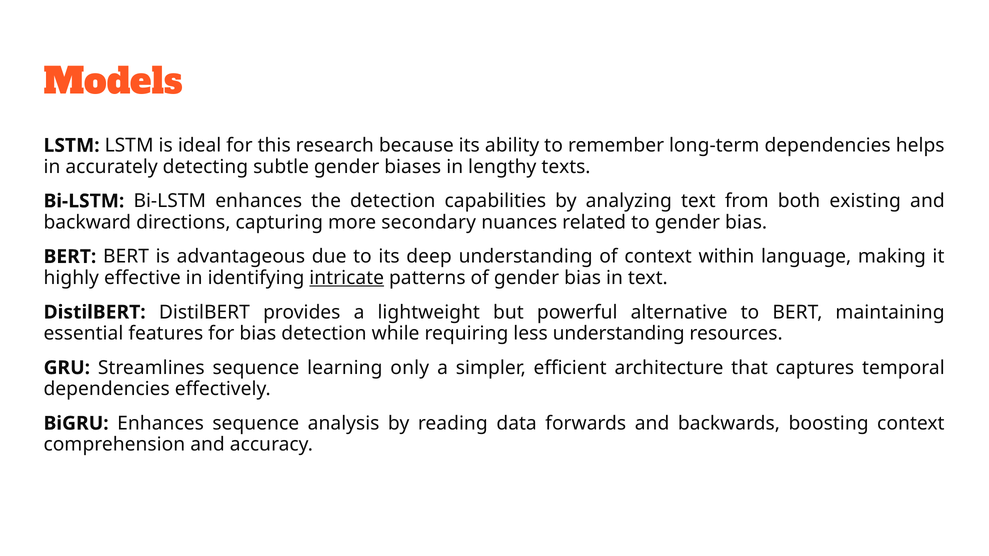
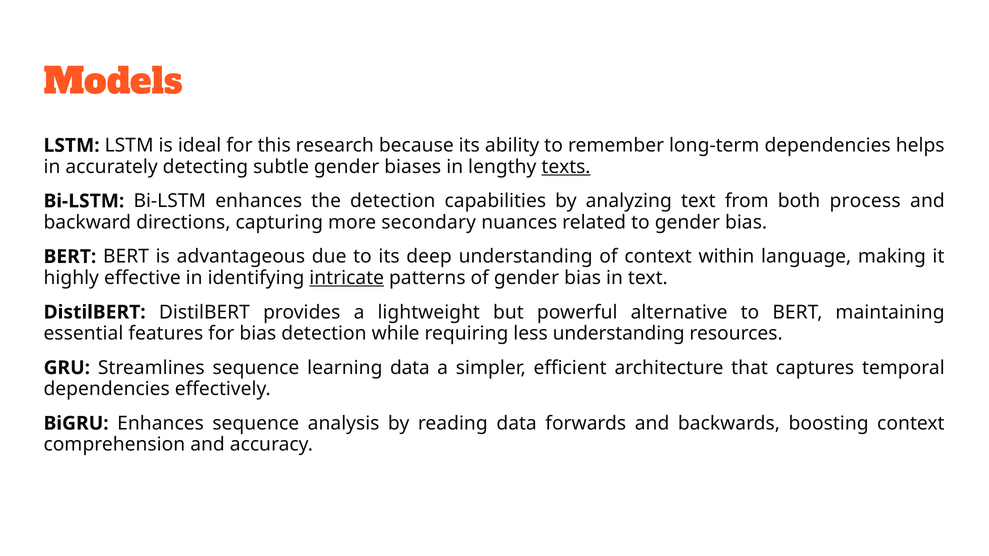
texts underline: none -> present
existing: existing -> process
learning only: only -> data
